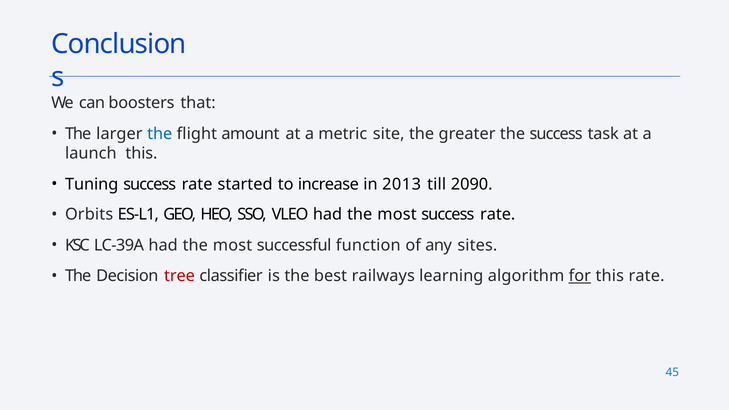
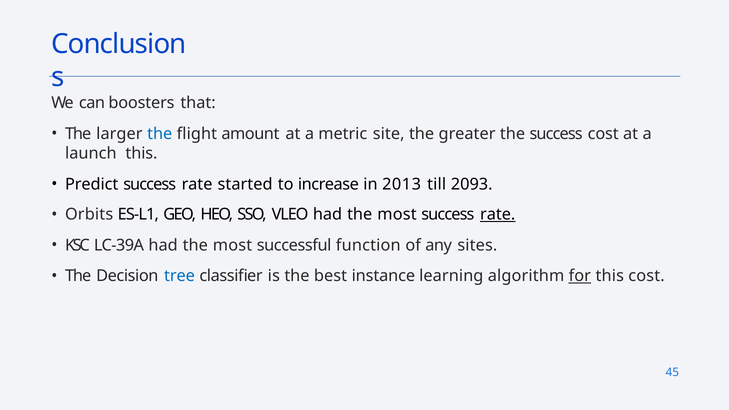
success task: task -> cost
Tuning: Tuning -> Predict
2090: 2090 -> 2093
rate at (498, 215) underline: none -> present
tree colour: red -> blue
railways: railways -> instance
this rate: rate -> cost
